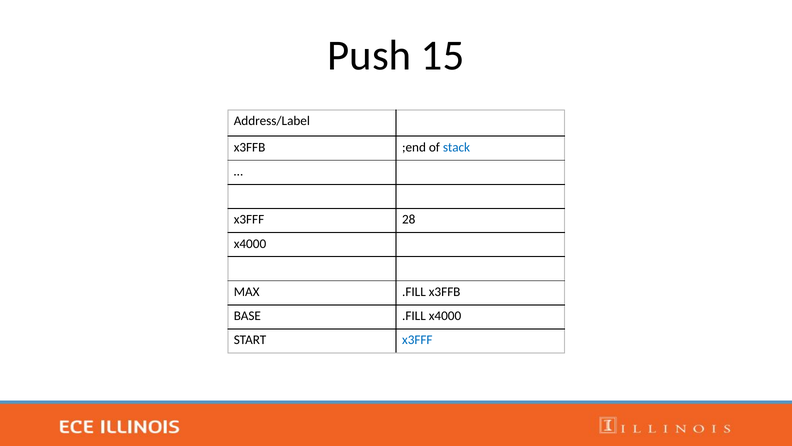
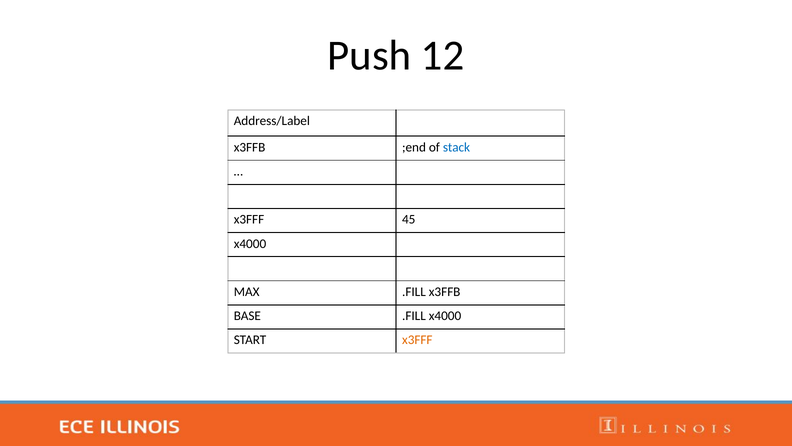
15: 15 -> 12
28: 28 -> 45
x3FFF at (417, 340) colour: blue -> orange
